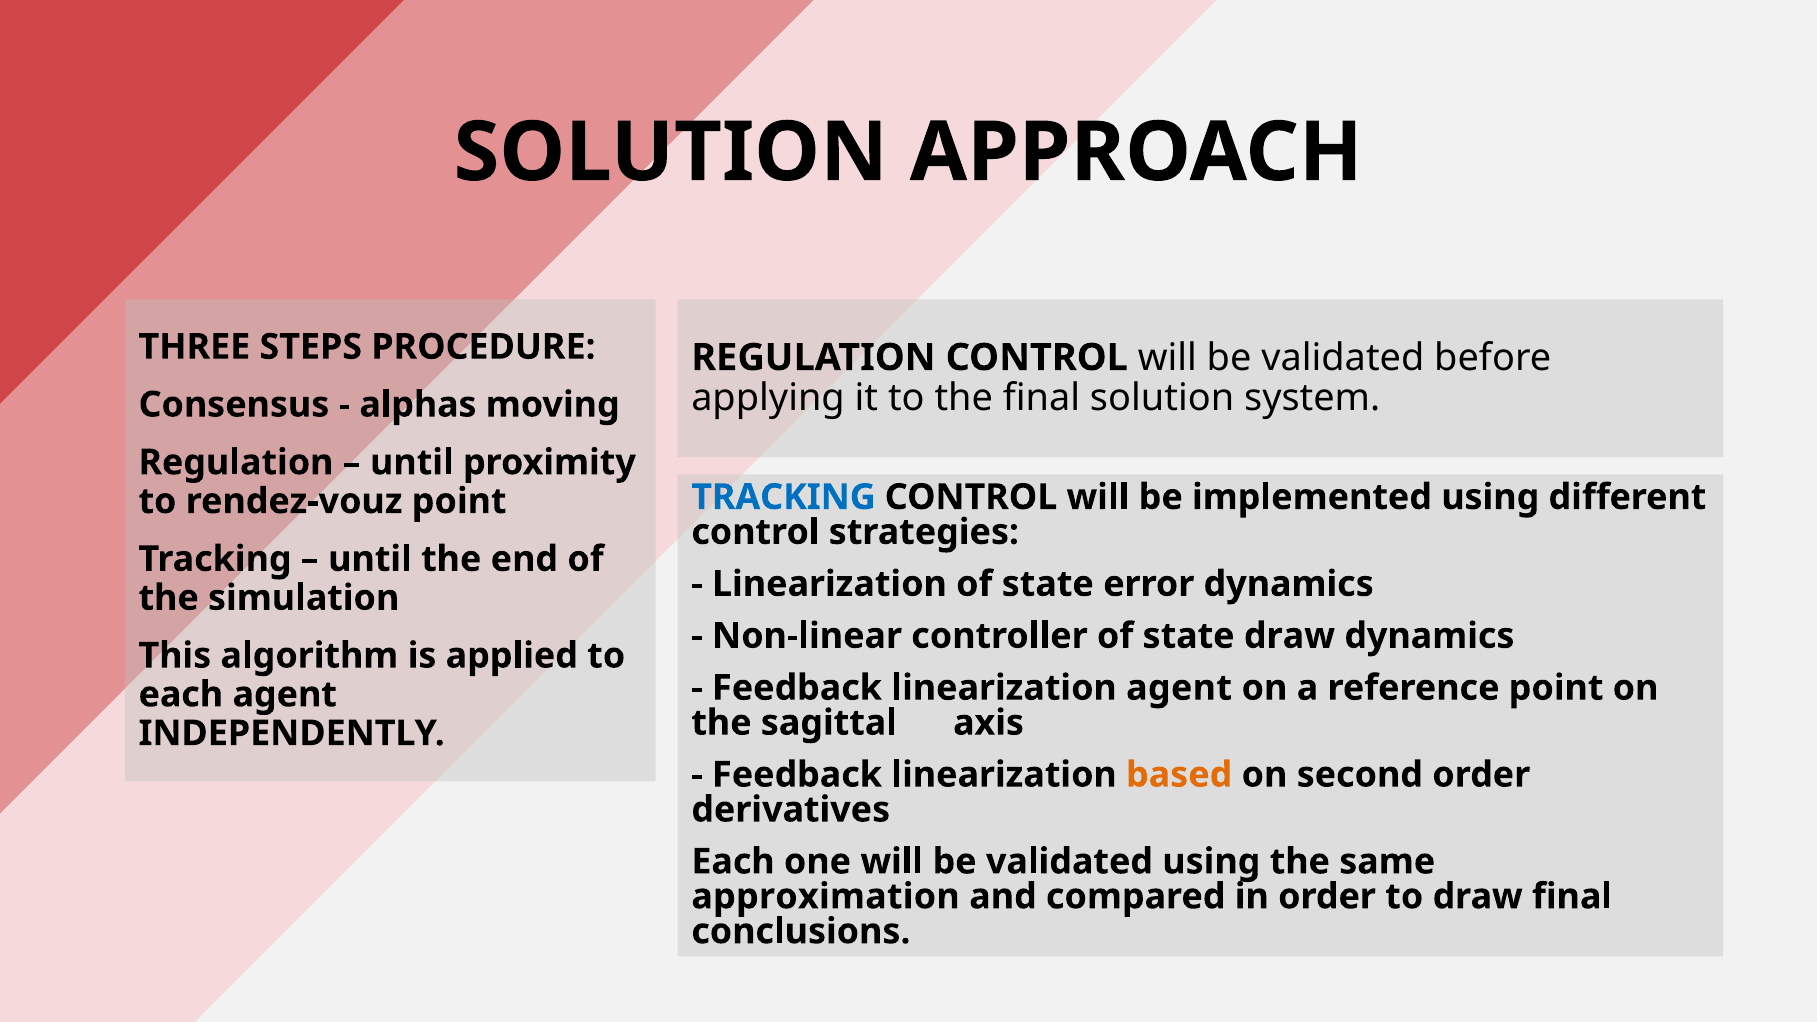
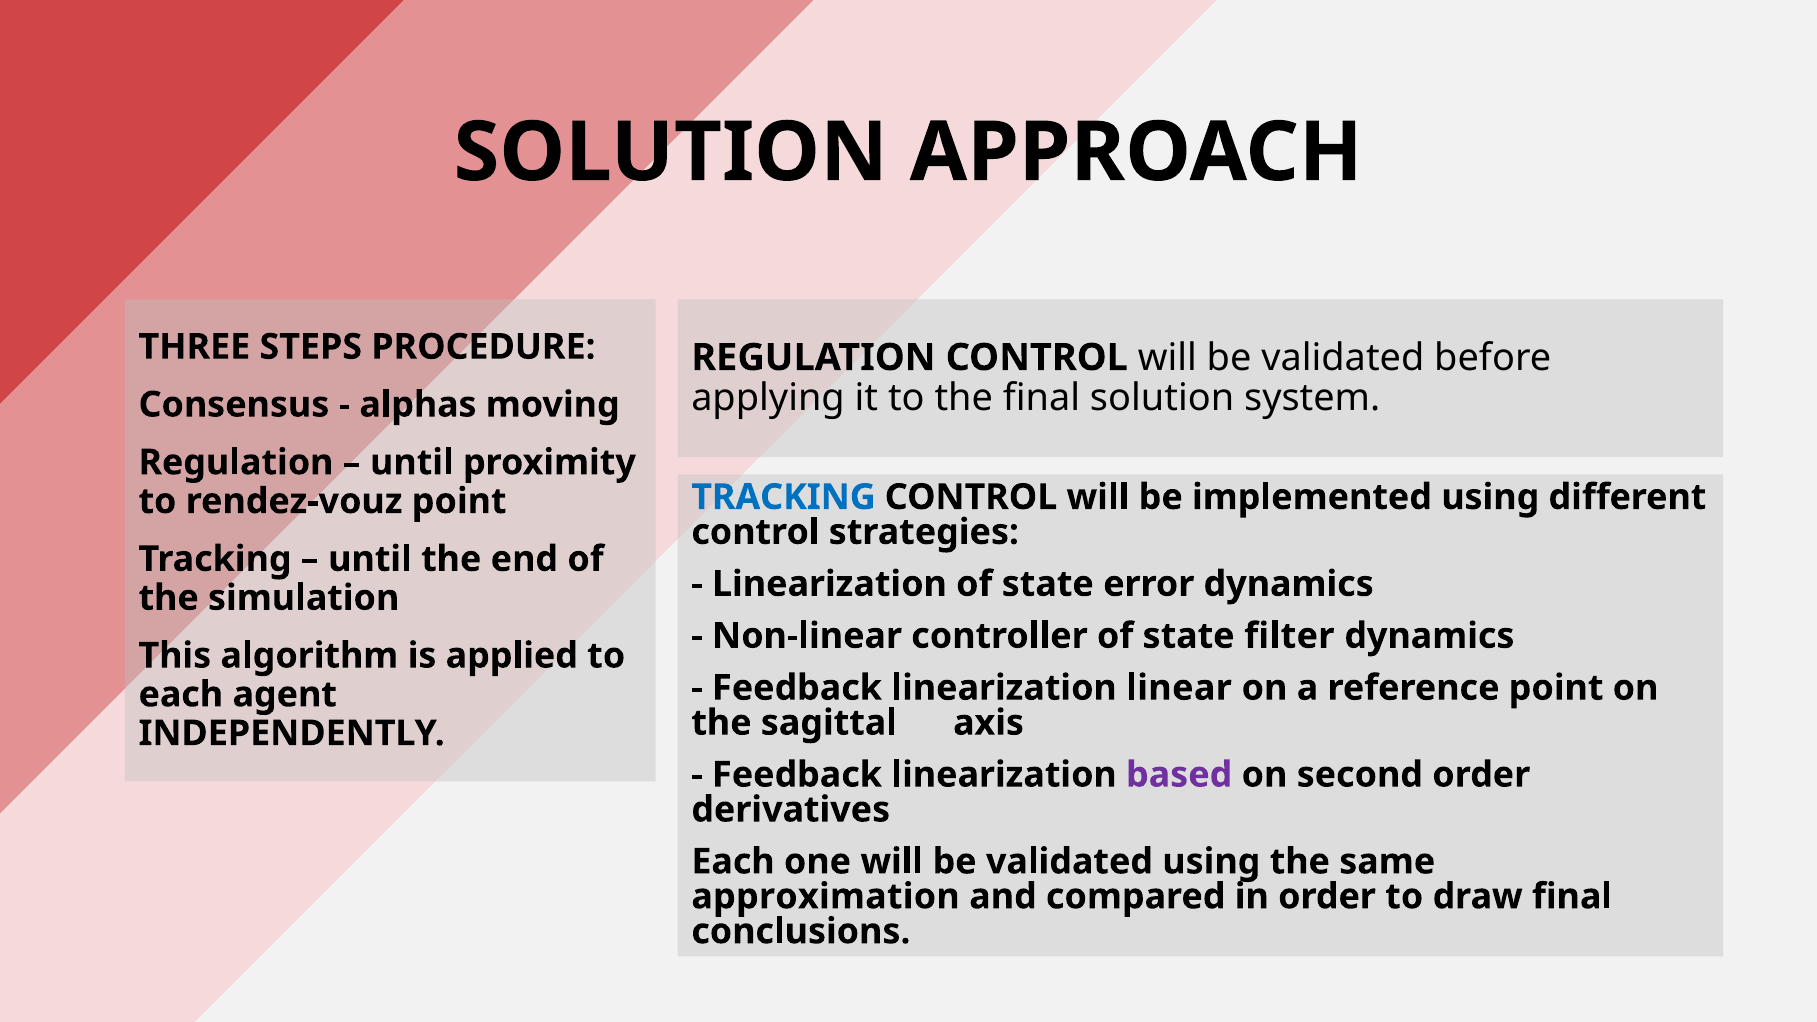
state draw: draw -> filter
linearization agent: agent -> linear
based colour: orange -> purple
